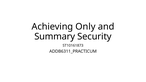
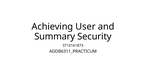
Only: Only -> User
